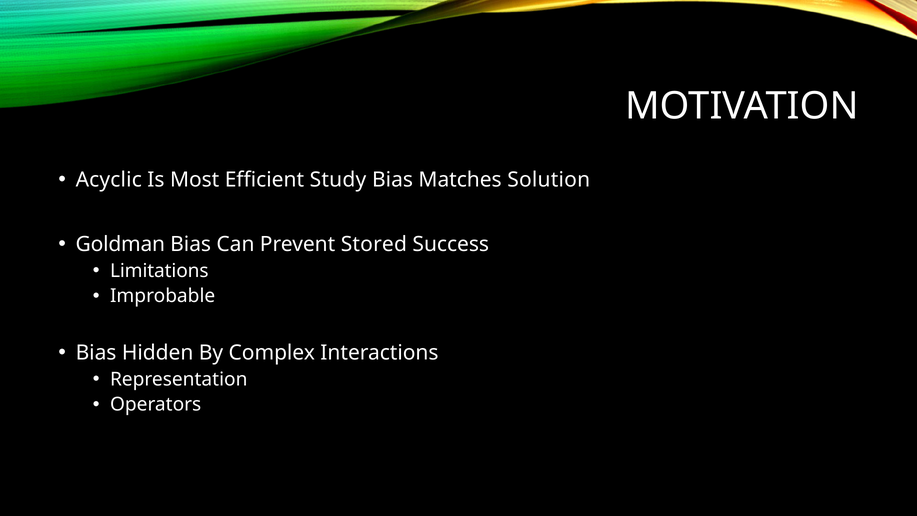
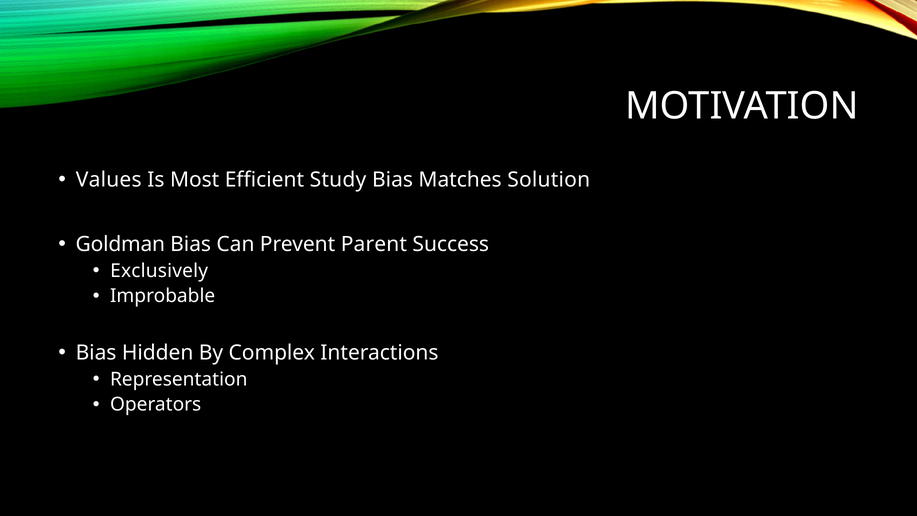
Acyclic: Acyclic -> Values
Stored: Stored -> Parent
Limitations: Limitations -> Exclusively
